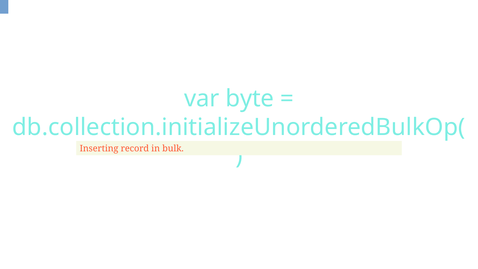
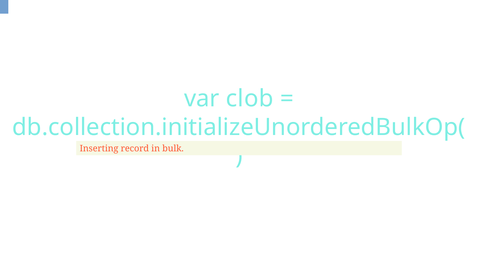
byte: byte -> clob
